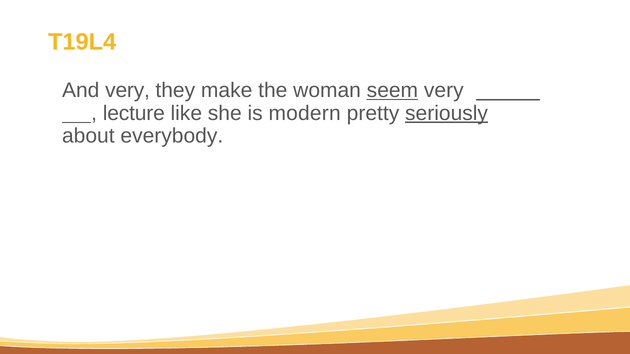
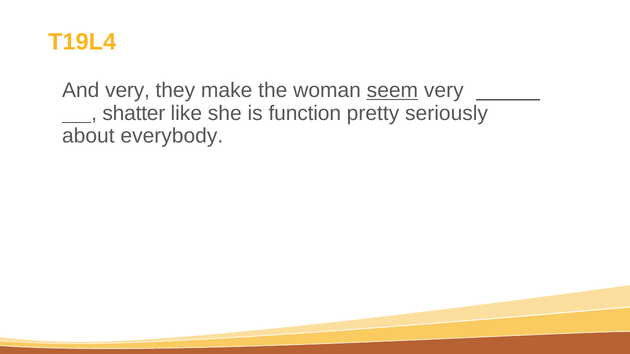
lecture: lecture -> shatter
modern: modern -> function
seriously underline: present -> none
